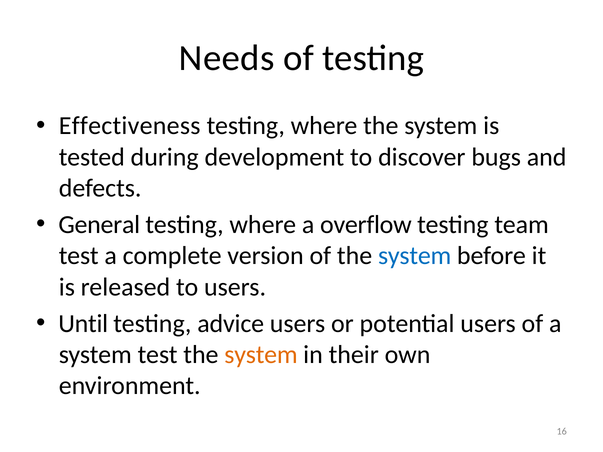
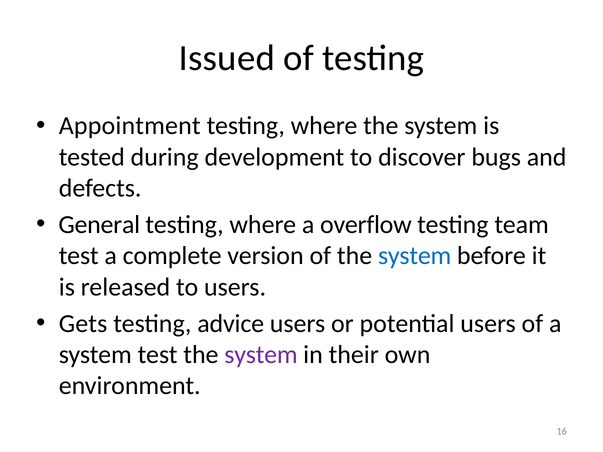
Needs: Needs -> Issued
Effectiveness: Effectiveness -> Appointment
Until: Until -> Gets
system at (261, 355) colour: orange -> purple
